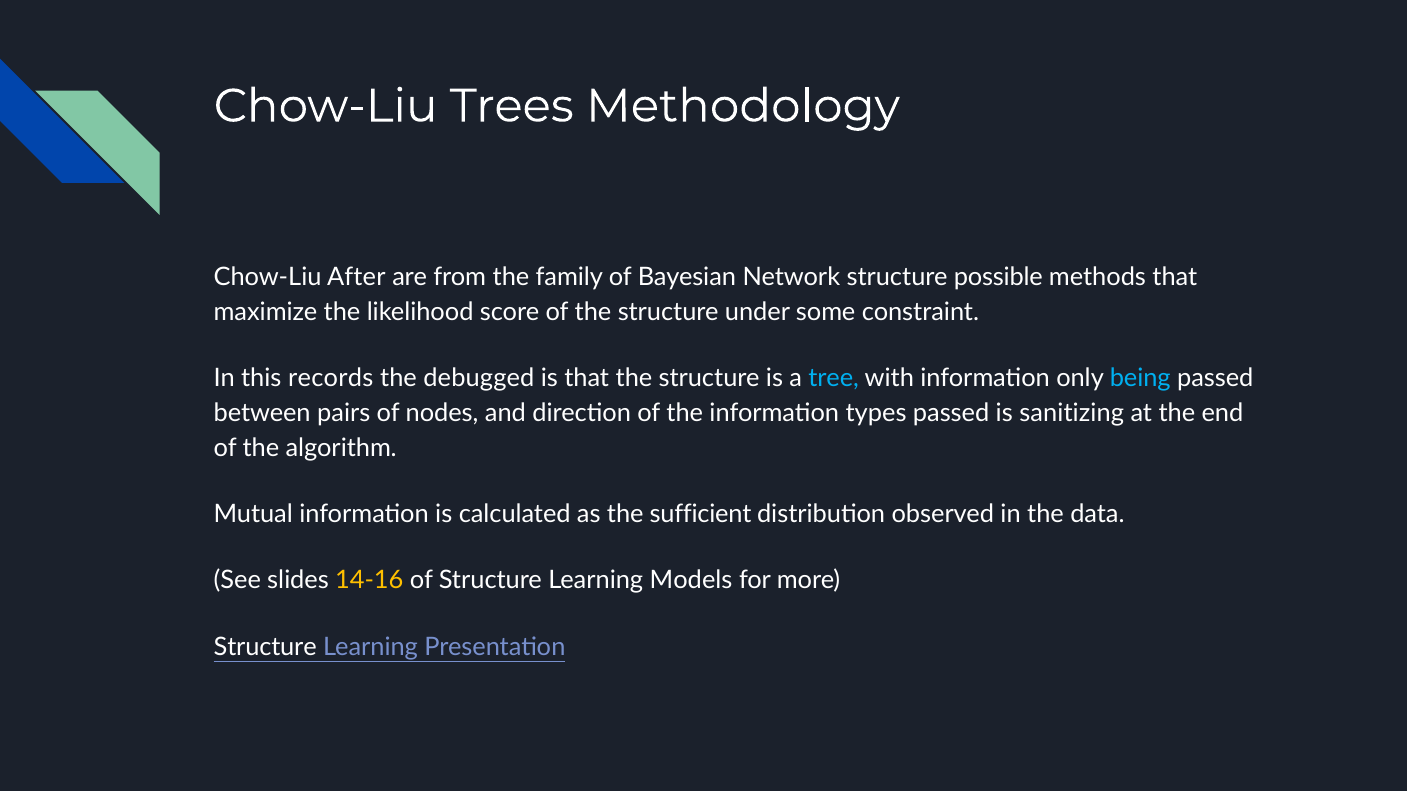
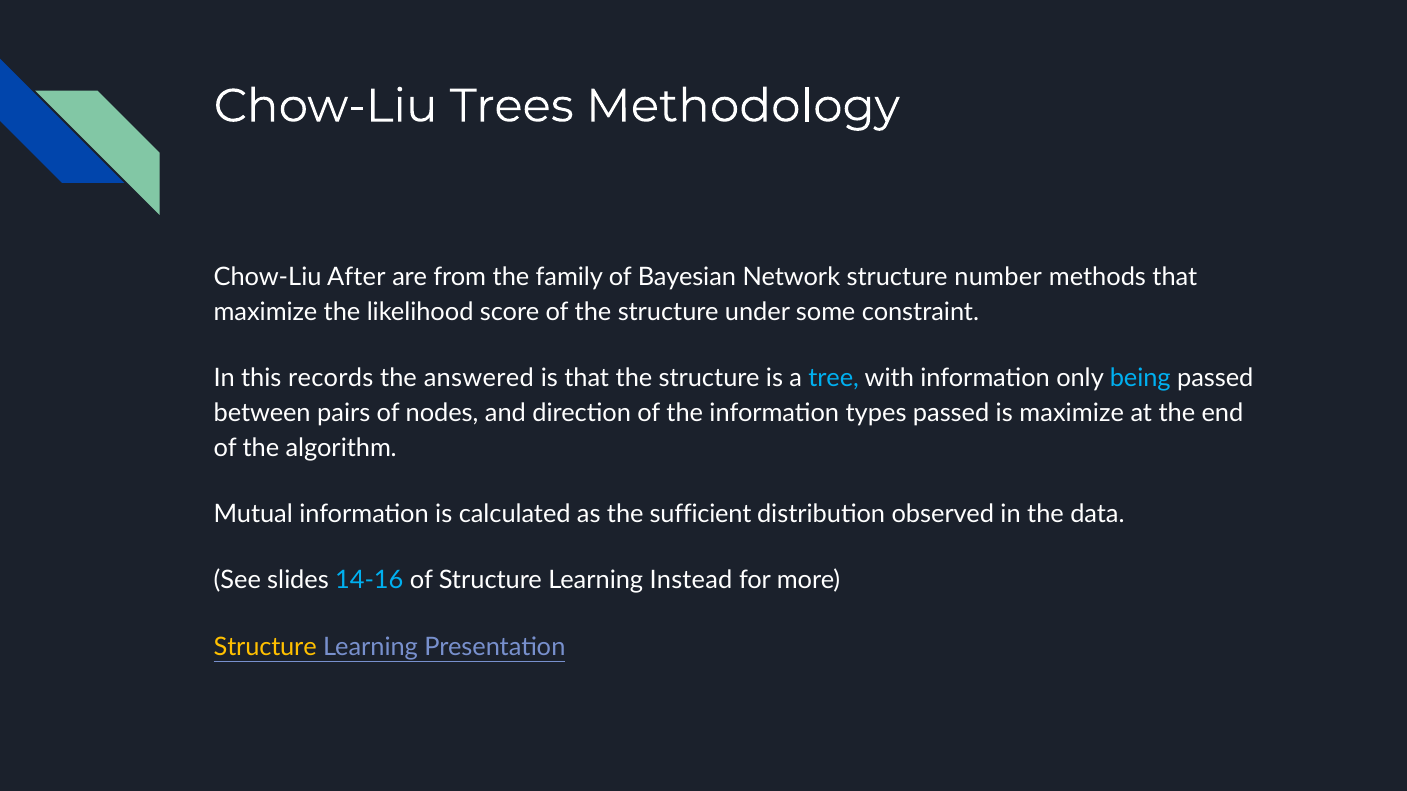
possible: possible -> number
debugged: debugged -> answered
is sanitizing: sanitizing -> maximize
14-16 colour: yellow -> light blue
Models: Models -> Instead
Structure at (265, 647) colour: white -> yellow
